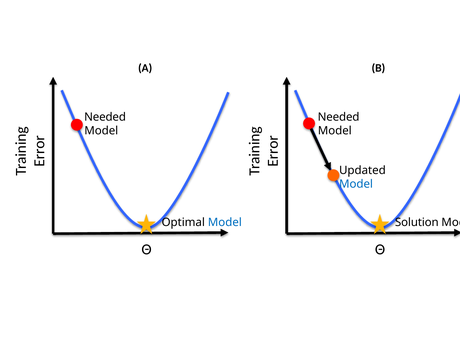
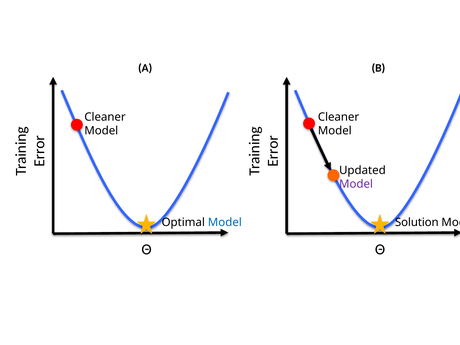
Needed at (105, 117): Needed -> Cleaner
Needed at (339, 117): Needed -> Cleaner
Model at (356, 184) colour: blue -> purple
